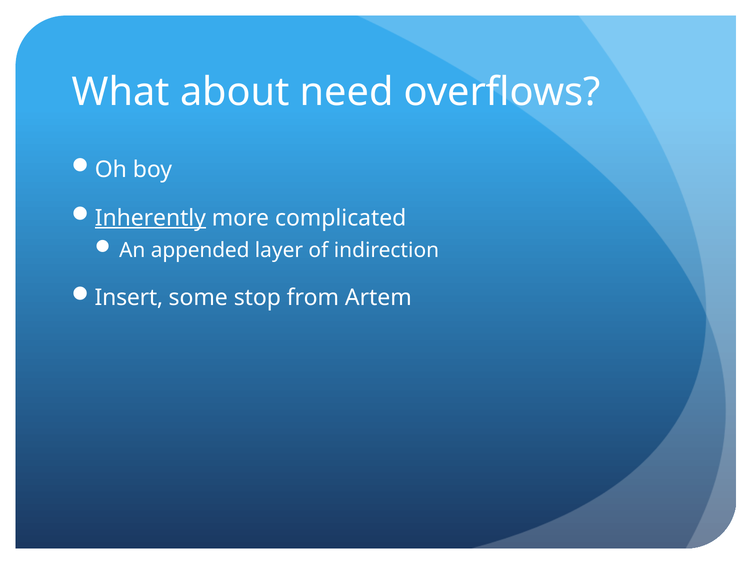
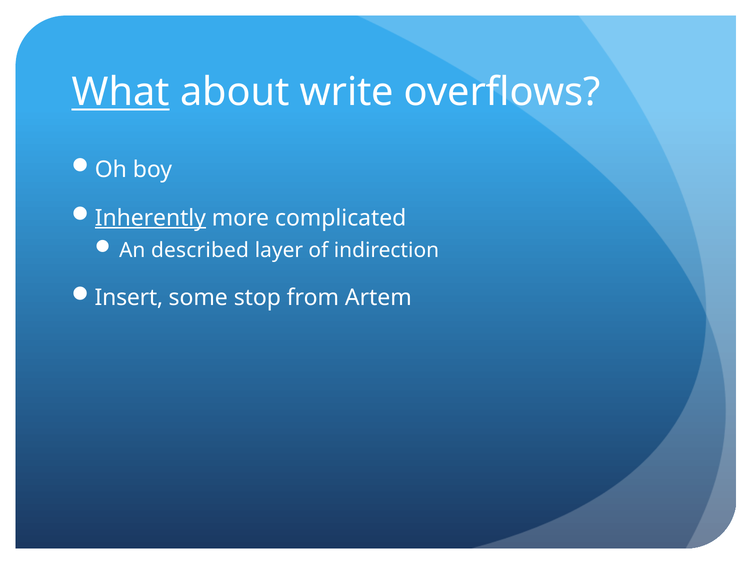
What underline: none -> present
need: need -> write
appended: appended -> described
